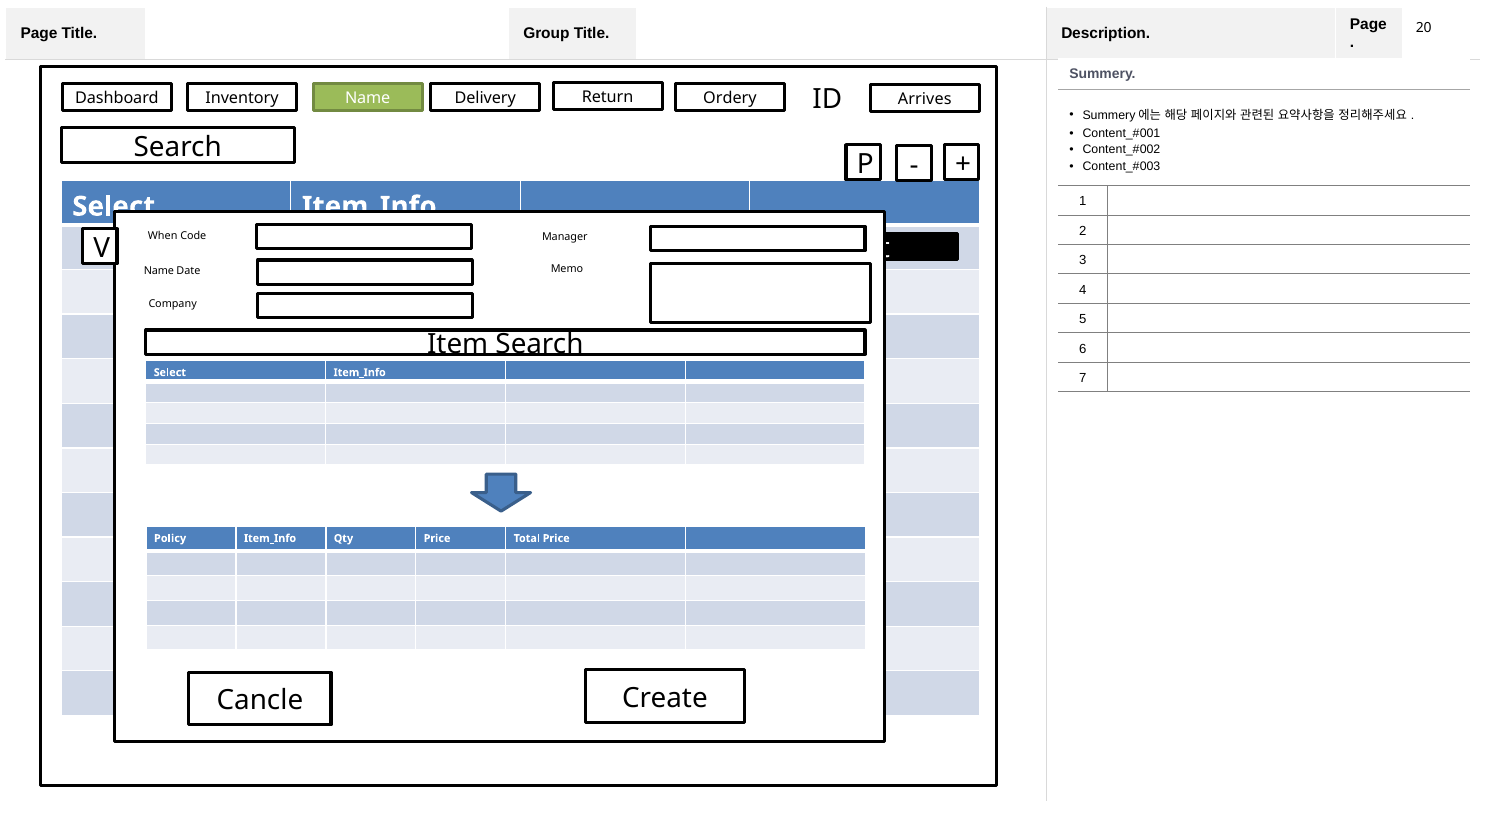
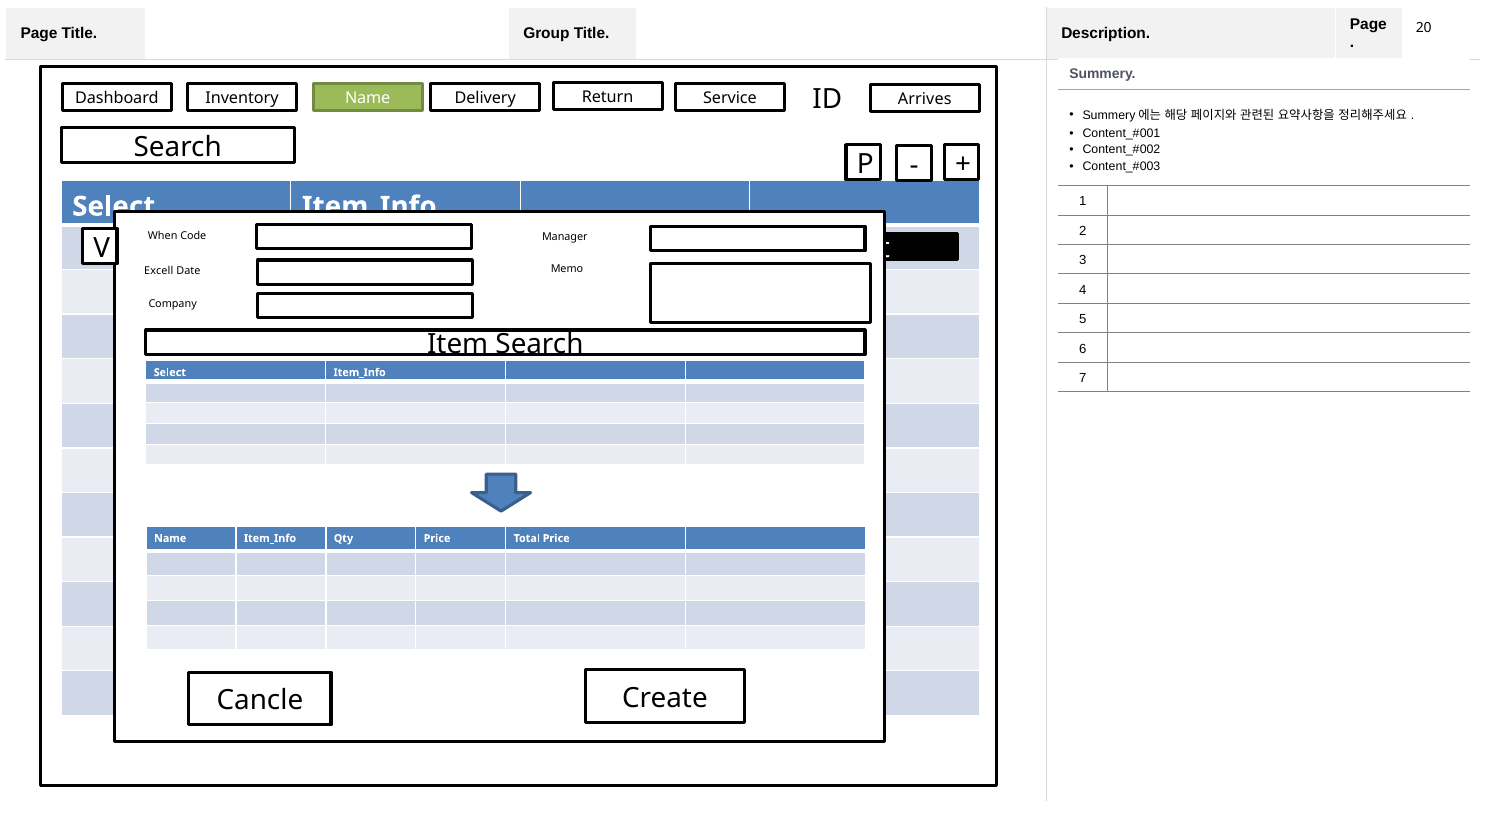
Ordery: Ordery -> Service
Name at (159, 271): Name -> Excell
Policy at (170, 539): Policy -> Name
